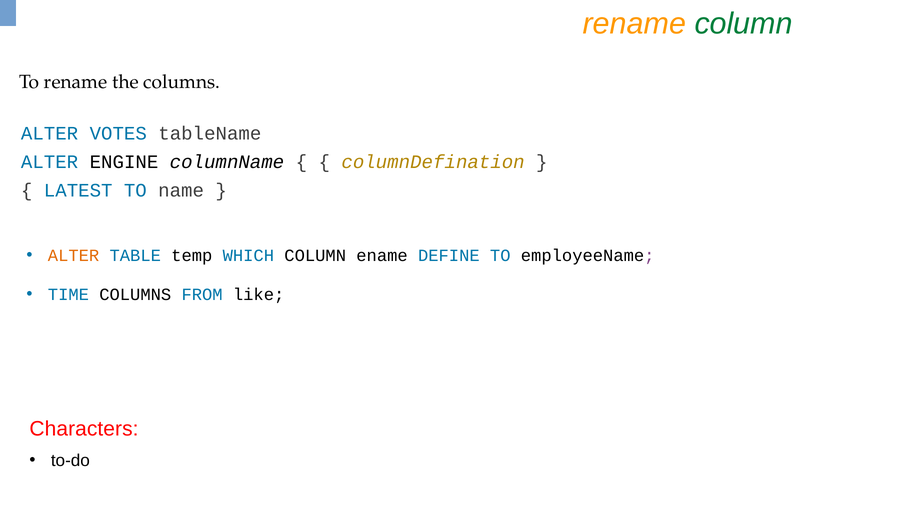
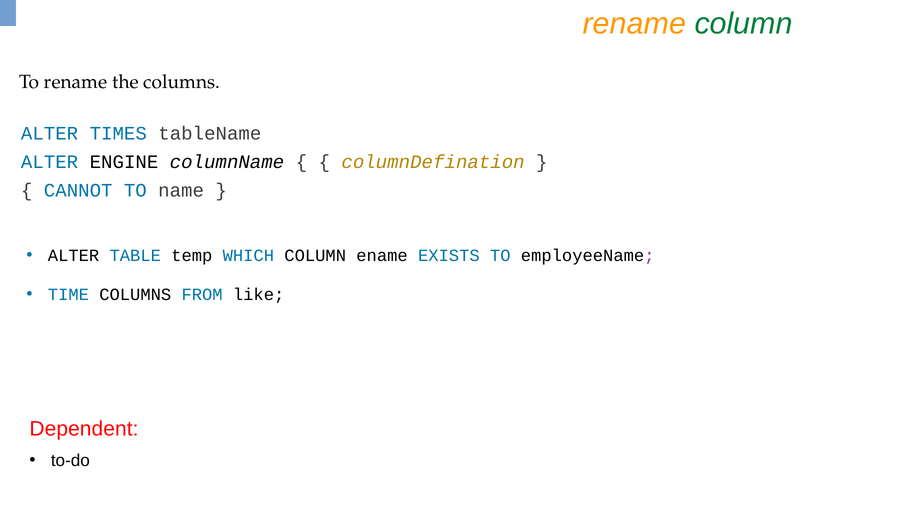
VOTES: VOTES -> TIMES
LATEST: LATEST -> CANNOT
ALTER at (74, 256) colour: orange -> black
DEFINE: DEFINE -> EXISTS
Characters: Characters -> Dependent
